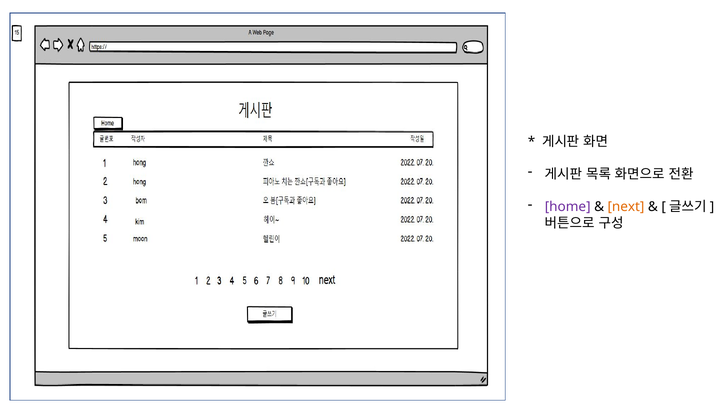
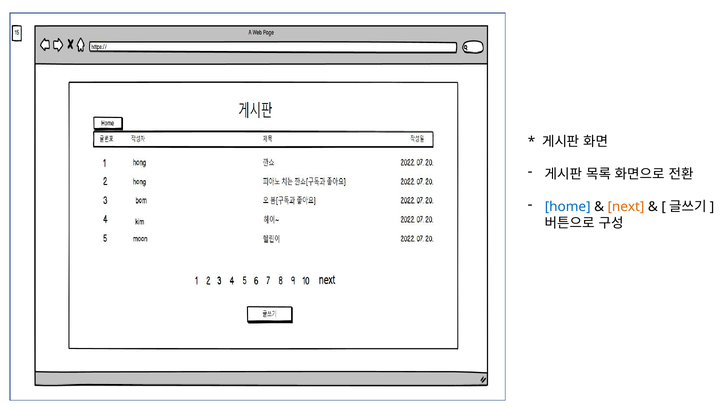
home colour: purple -> blue
